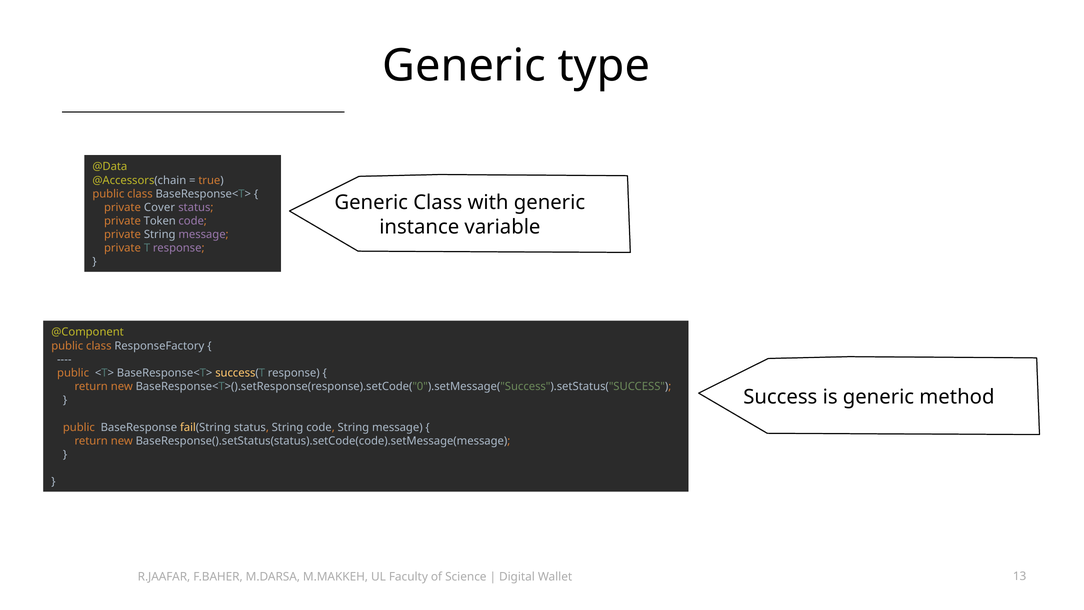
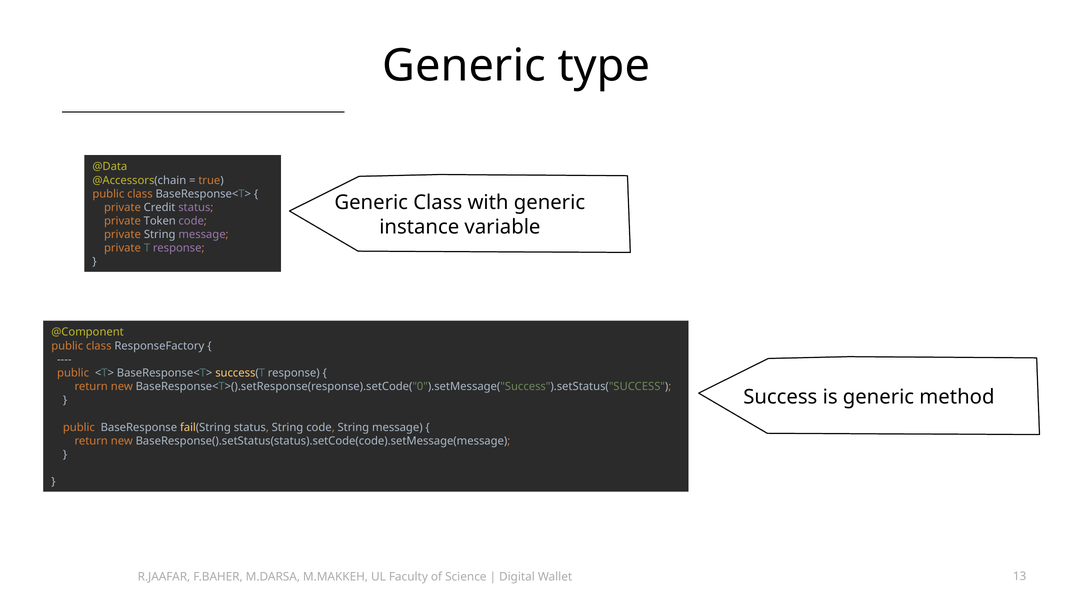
Cover: Cover -> Credit
